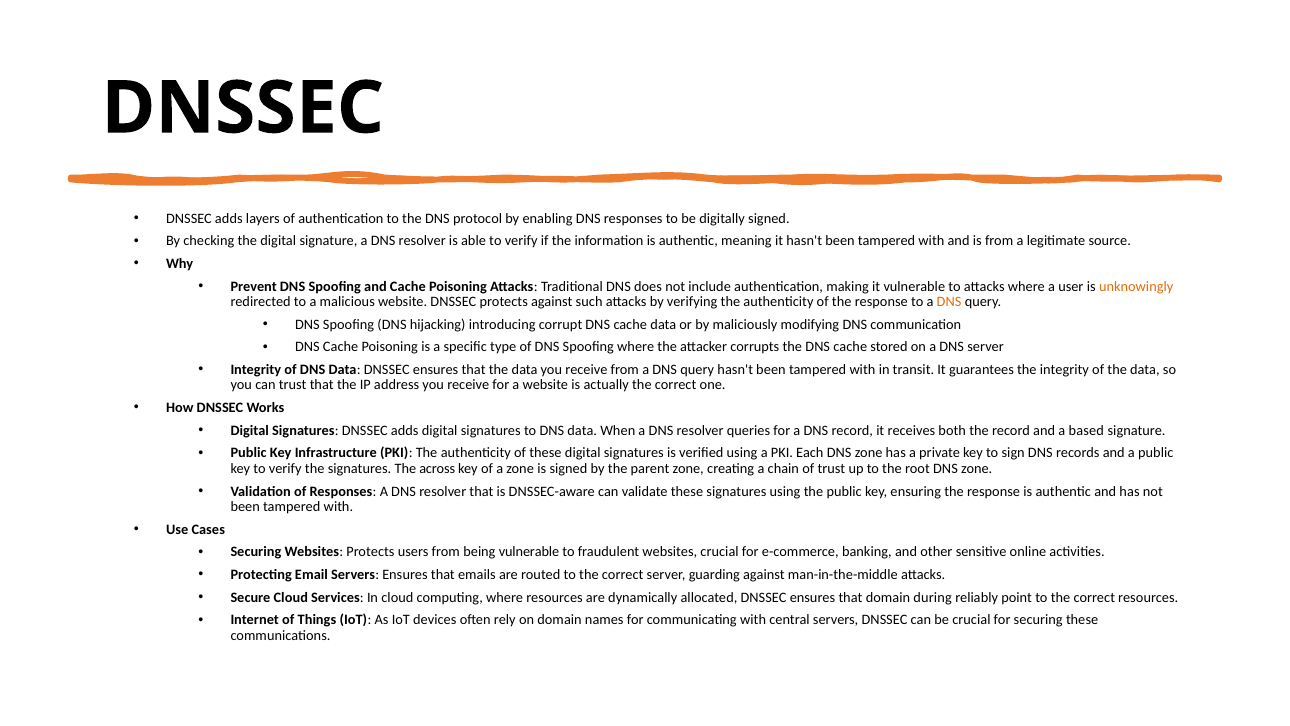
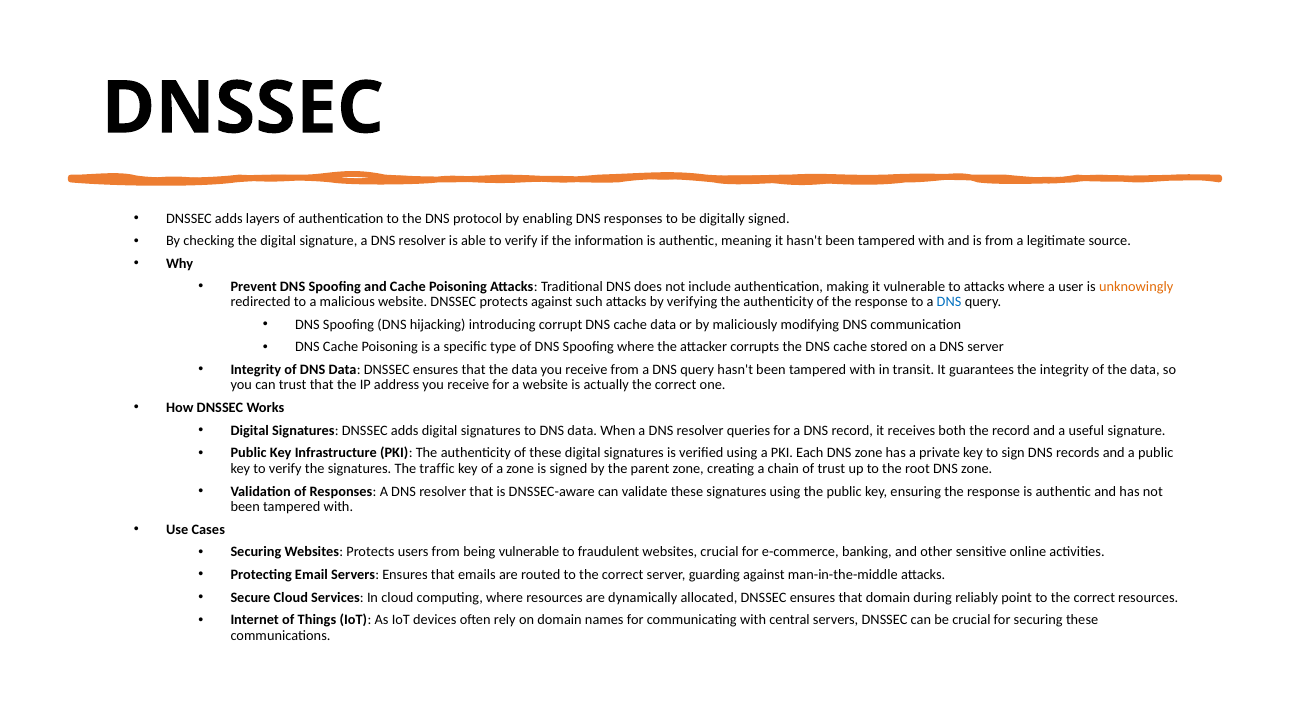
DNS at (949, 302) colour: orange -> blue
based: based -> useful
across: across -> traffic
